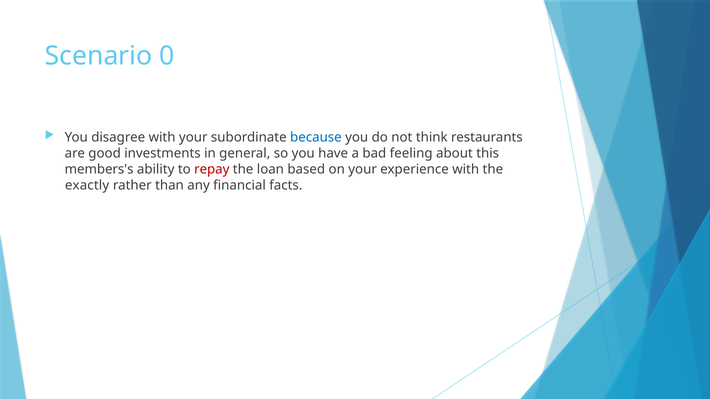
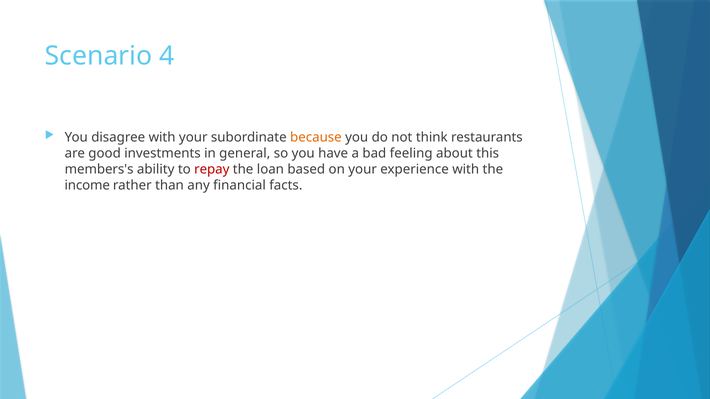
0: 0 -> 4
because colour: blue -> orange
exactly: exactly -> income
